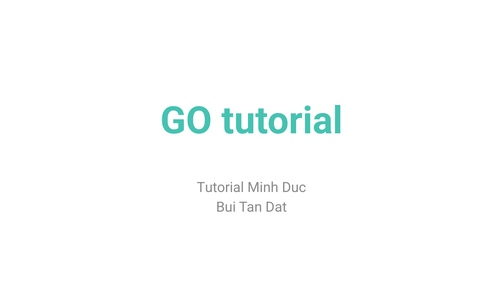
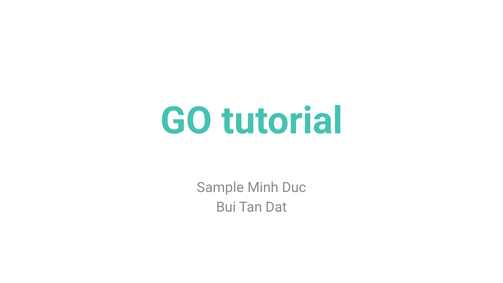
Tutorial at (220, 188): Tutorial -> Sample
